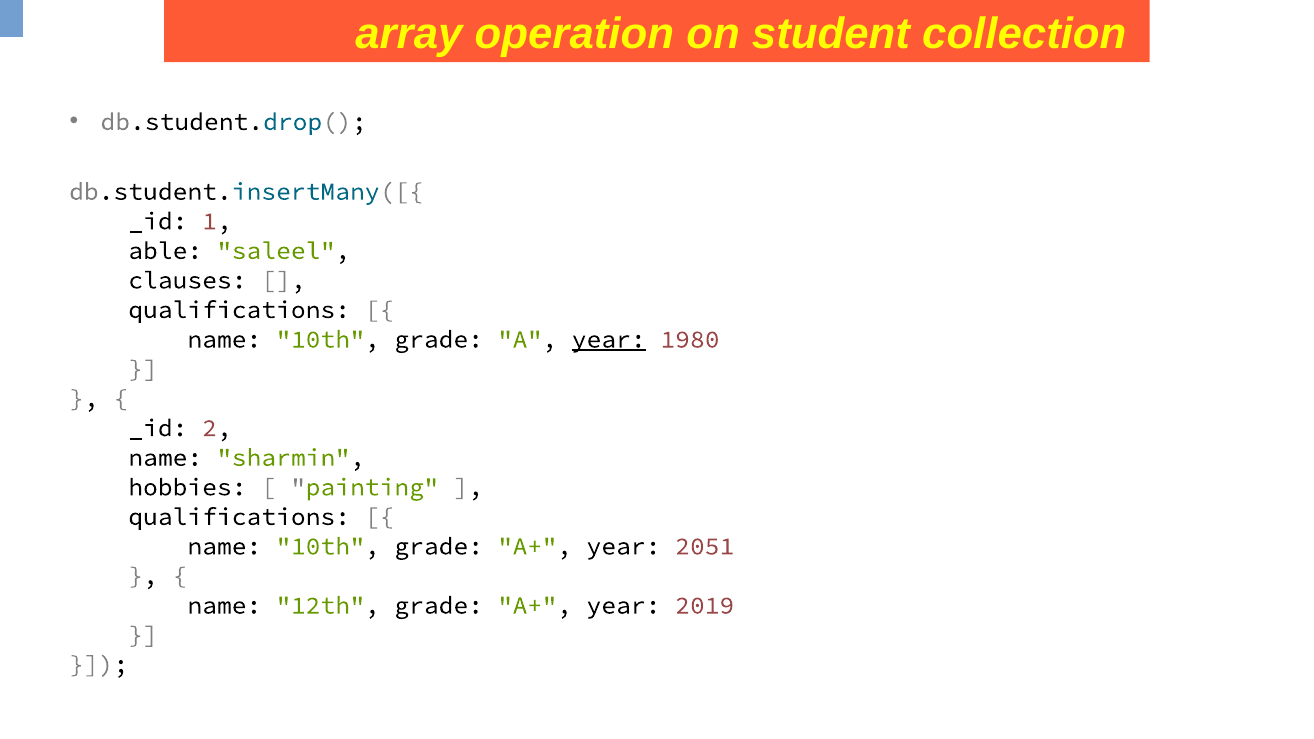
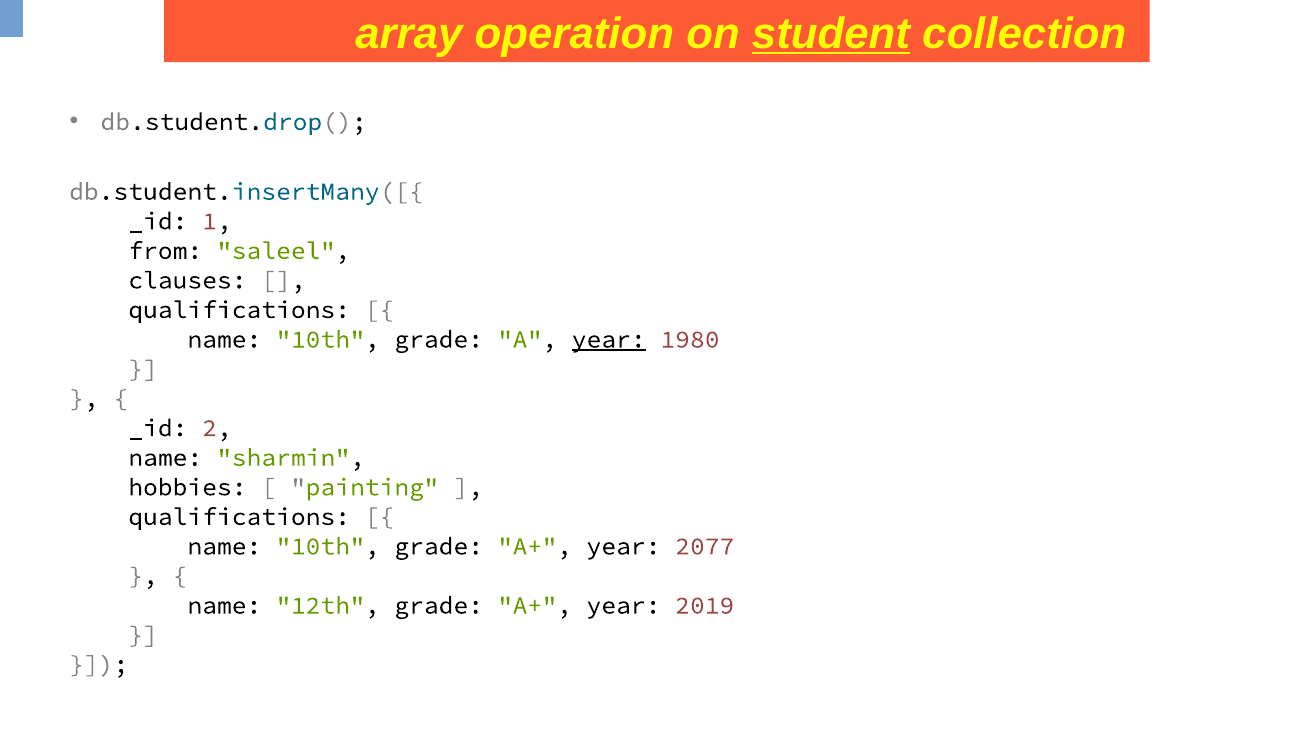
student underline: none -> present
able: able -> from
2051: 2051 -> 2077
